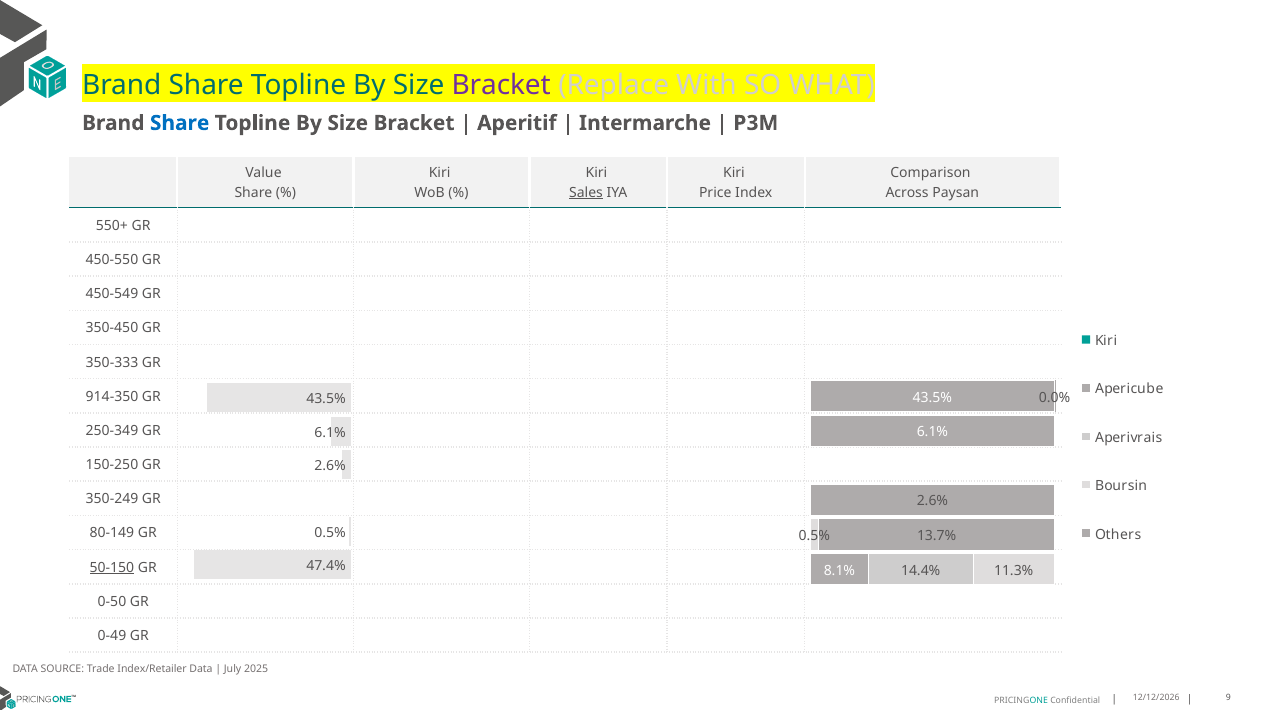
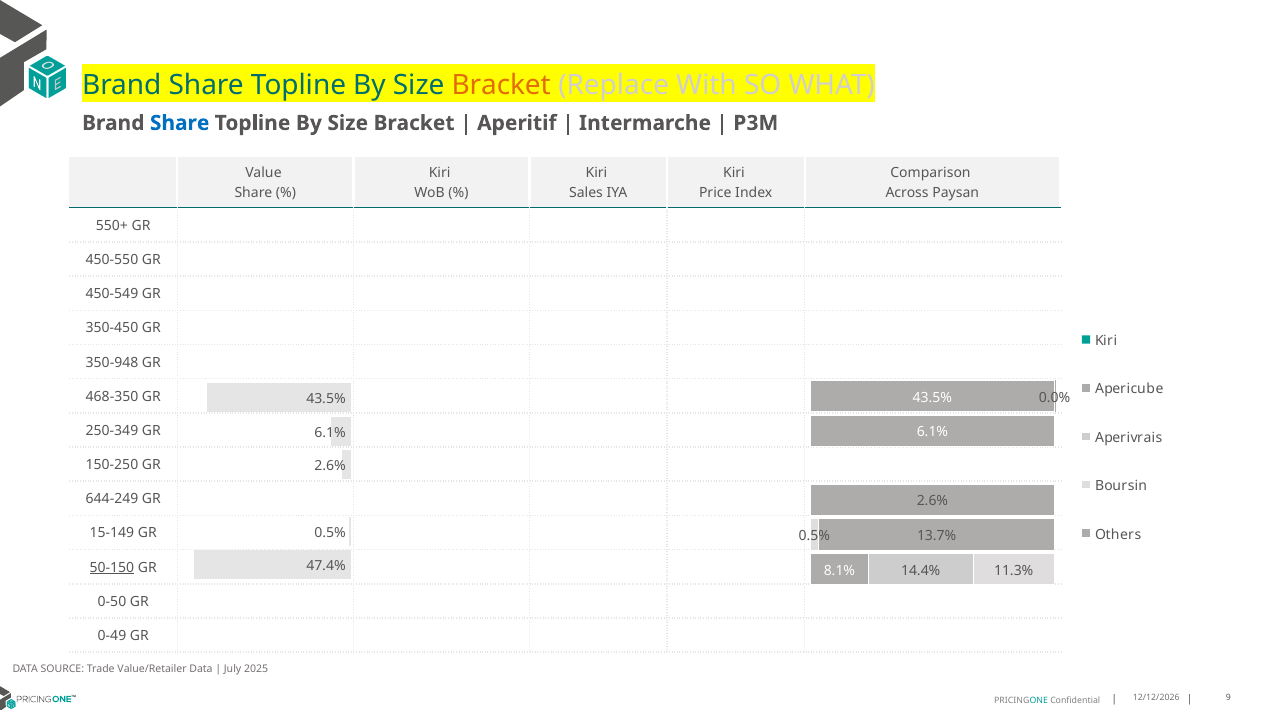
Bracket at (501, 85) colour: purple -> orange
Sales underline: present -> none
350-333: 350-333 -> 350-948
914-350: 914-350 -> 468-350
350-249: 350-249 -> 644-249
80-149: 80-149 -> 15-149
Index/Retailer: Index/Retailer -> Value/Retailer
